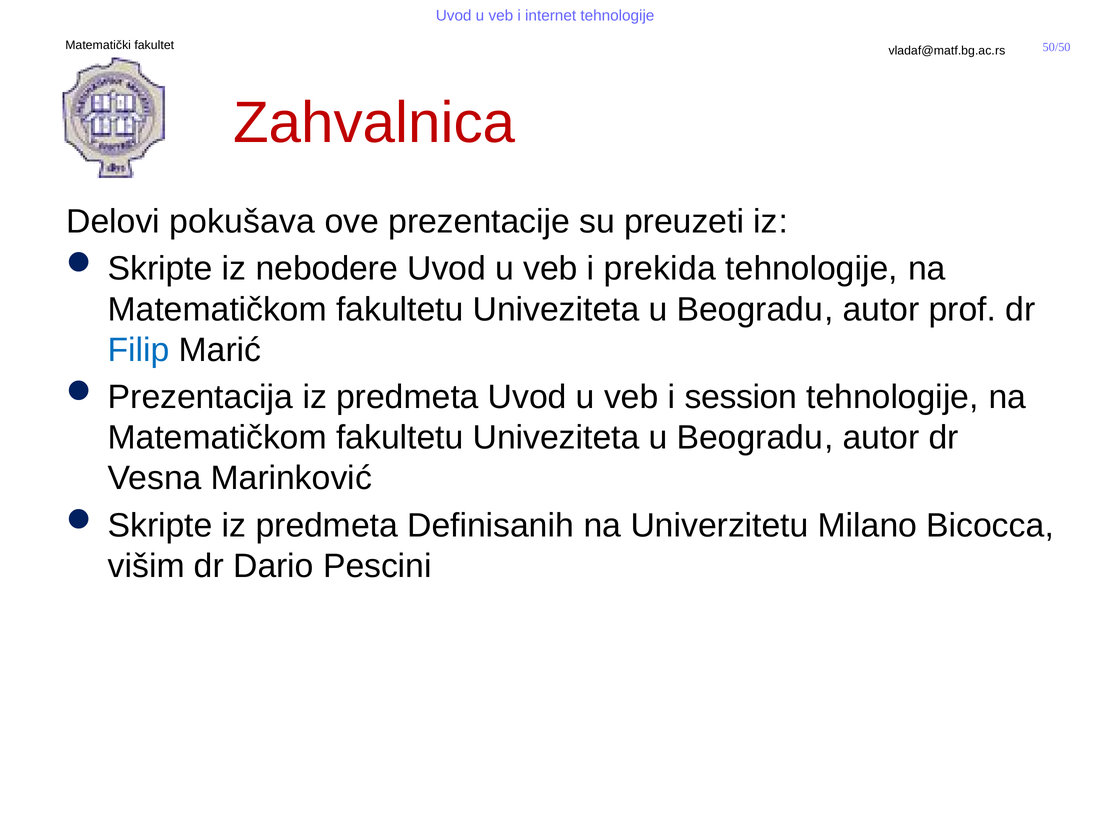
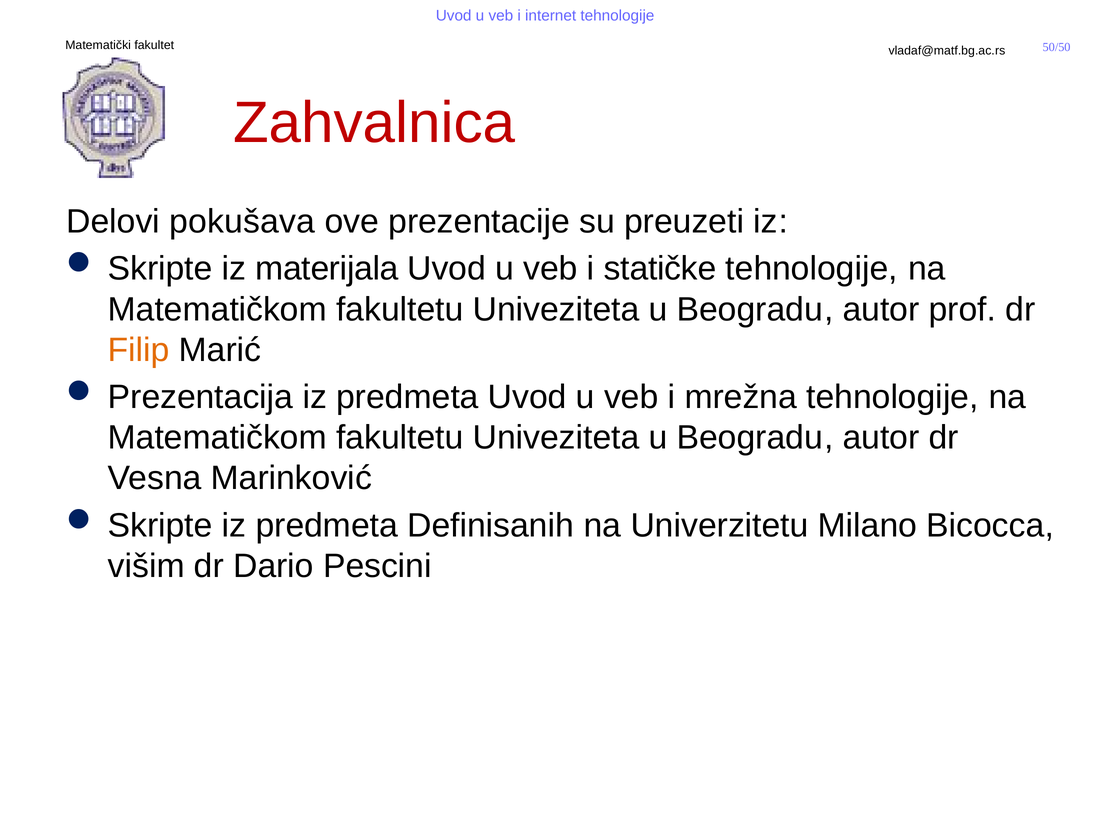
nebodere: nebodere -> materijala
prekida: prekida -> statičke
Filip colour: blue -> orange
session: session -> mrežna
